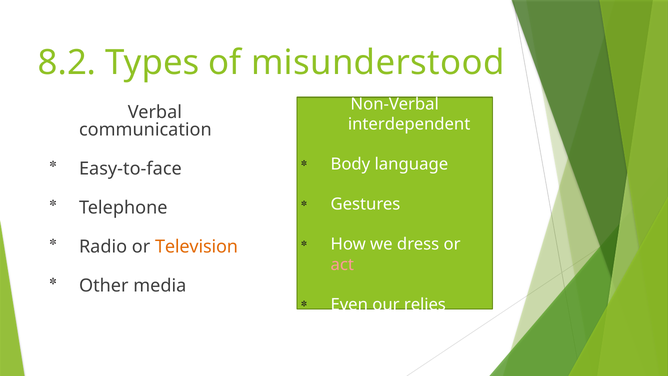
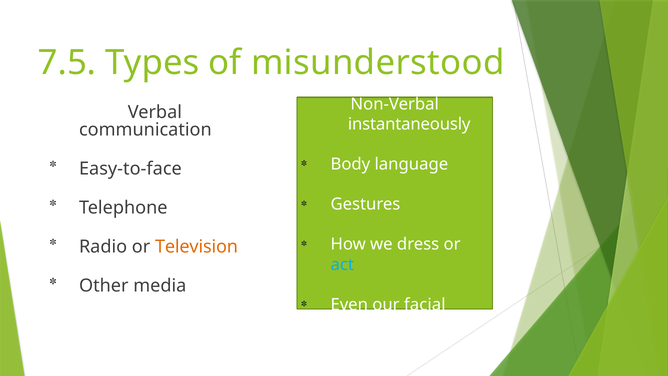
8.2: 8.2 -> 7.5
interdependent: interdependent -> instantaneously
act colour: pink -> light blue
relies: relies -> facial
